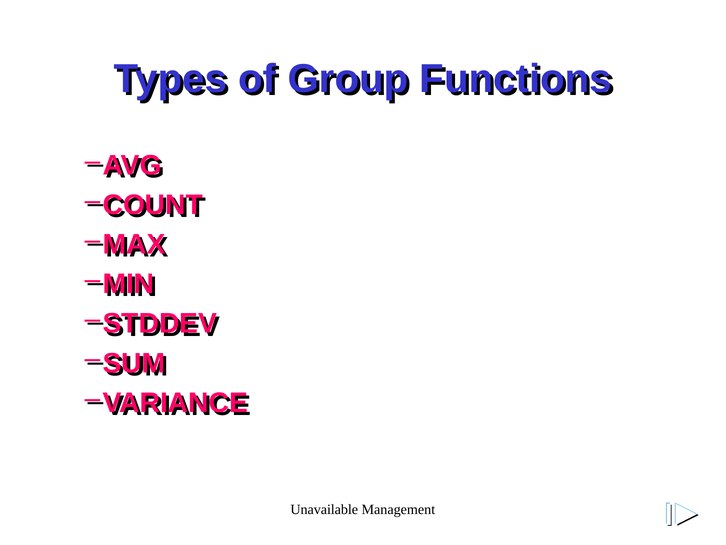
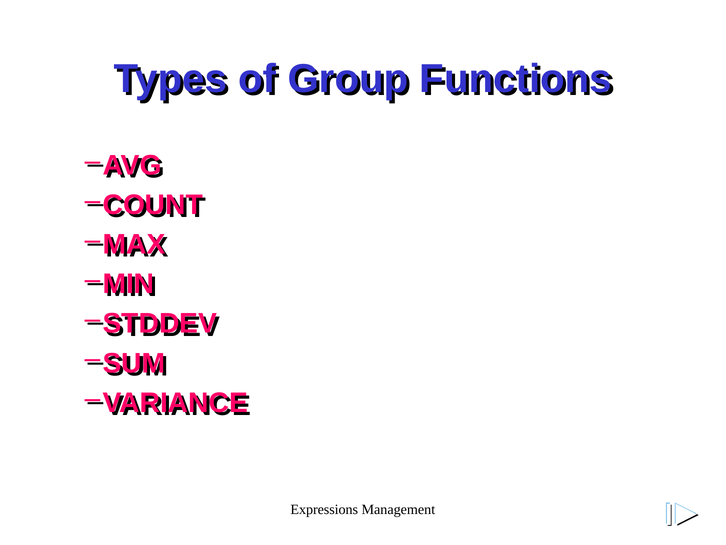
Unavailable: Unavailable -> Expressions
